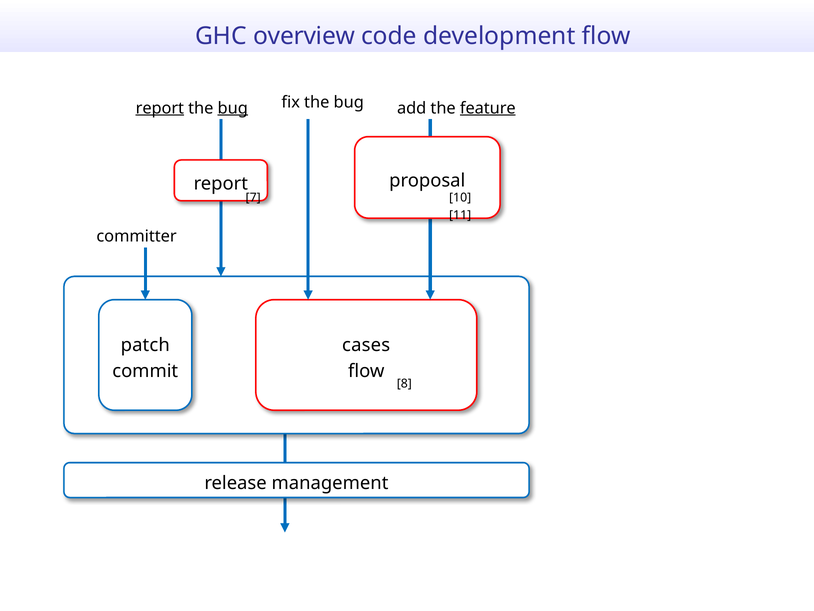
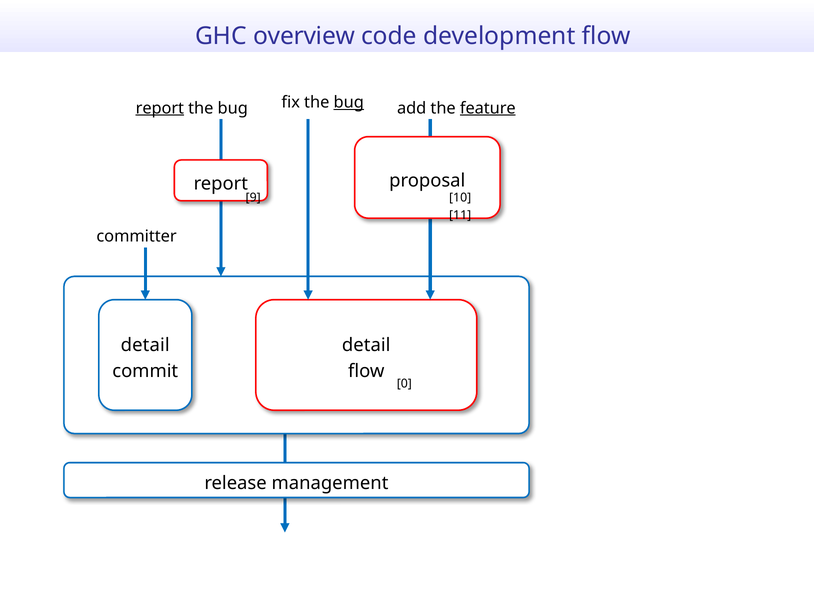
bug at (233, 108) underline: present -> none
bug at (349, 102) underline: none -> present
7: 7 -> 9
patch at (145, 345): patch -> detail
cases at (366, 345): cases -> detail
8: 8 -> 0
